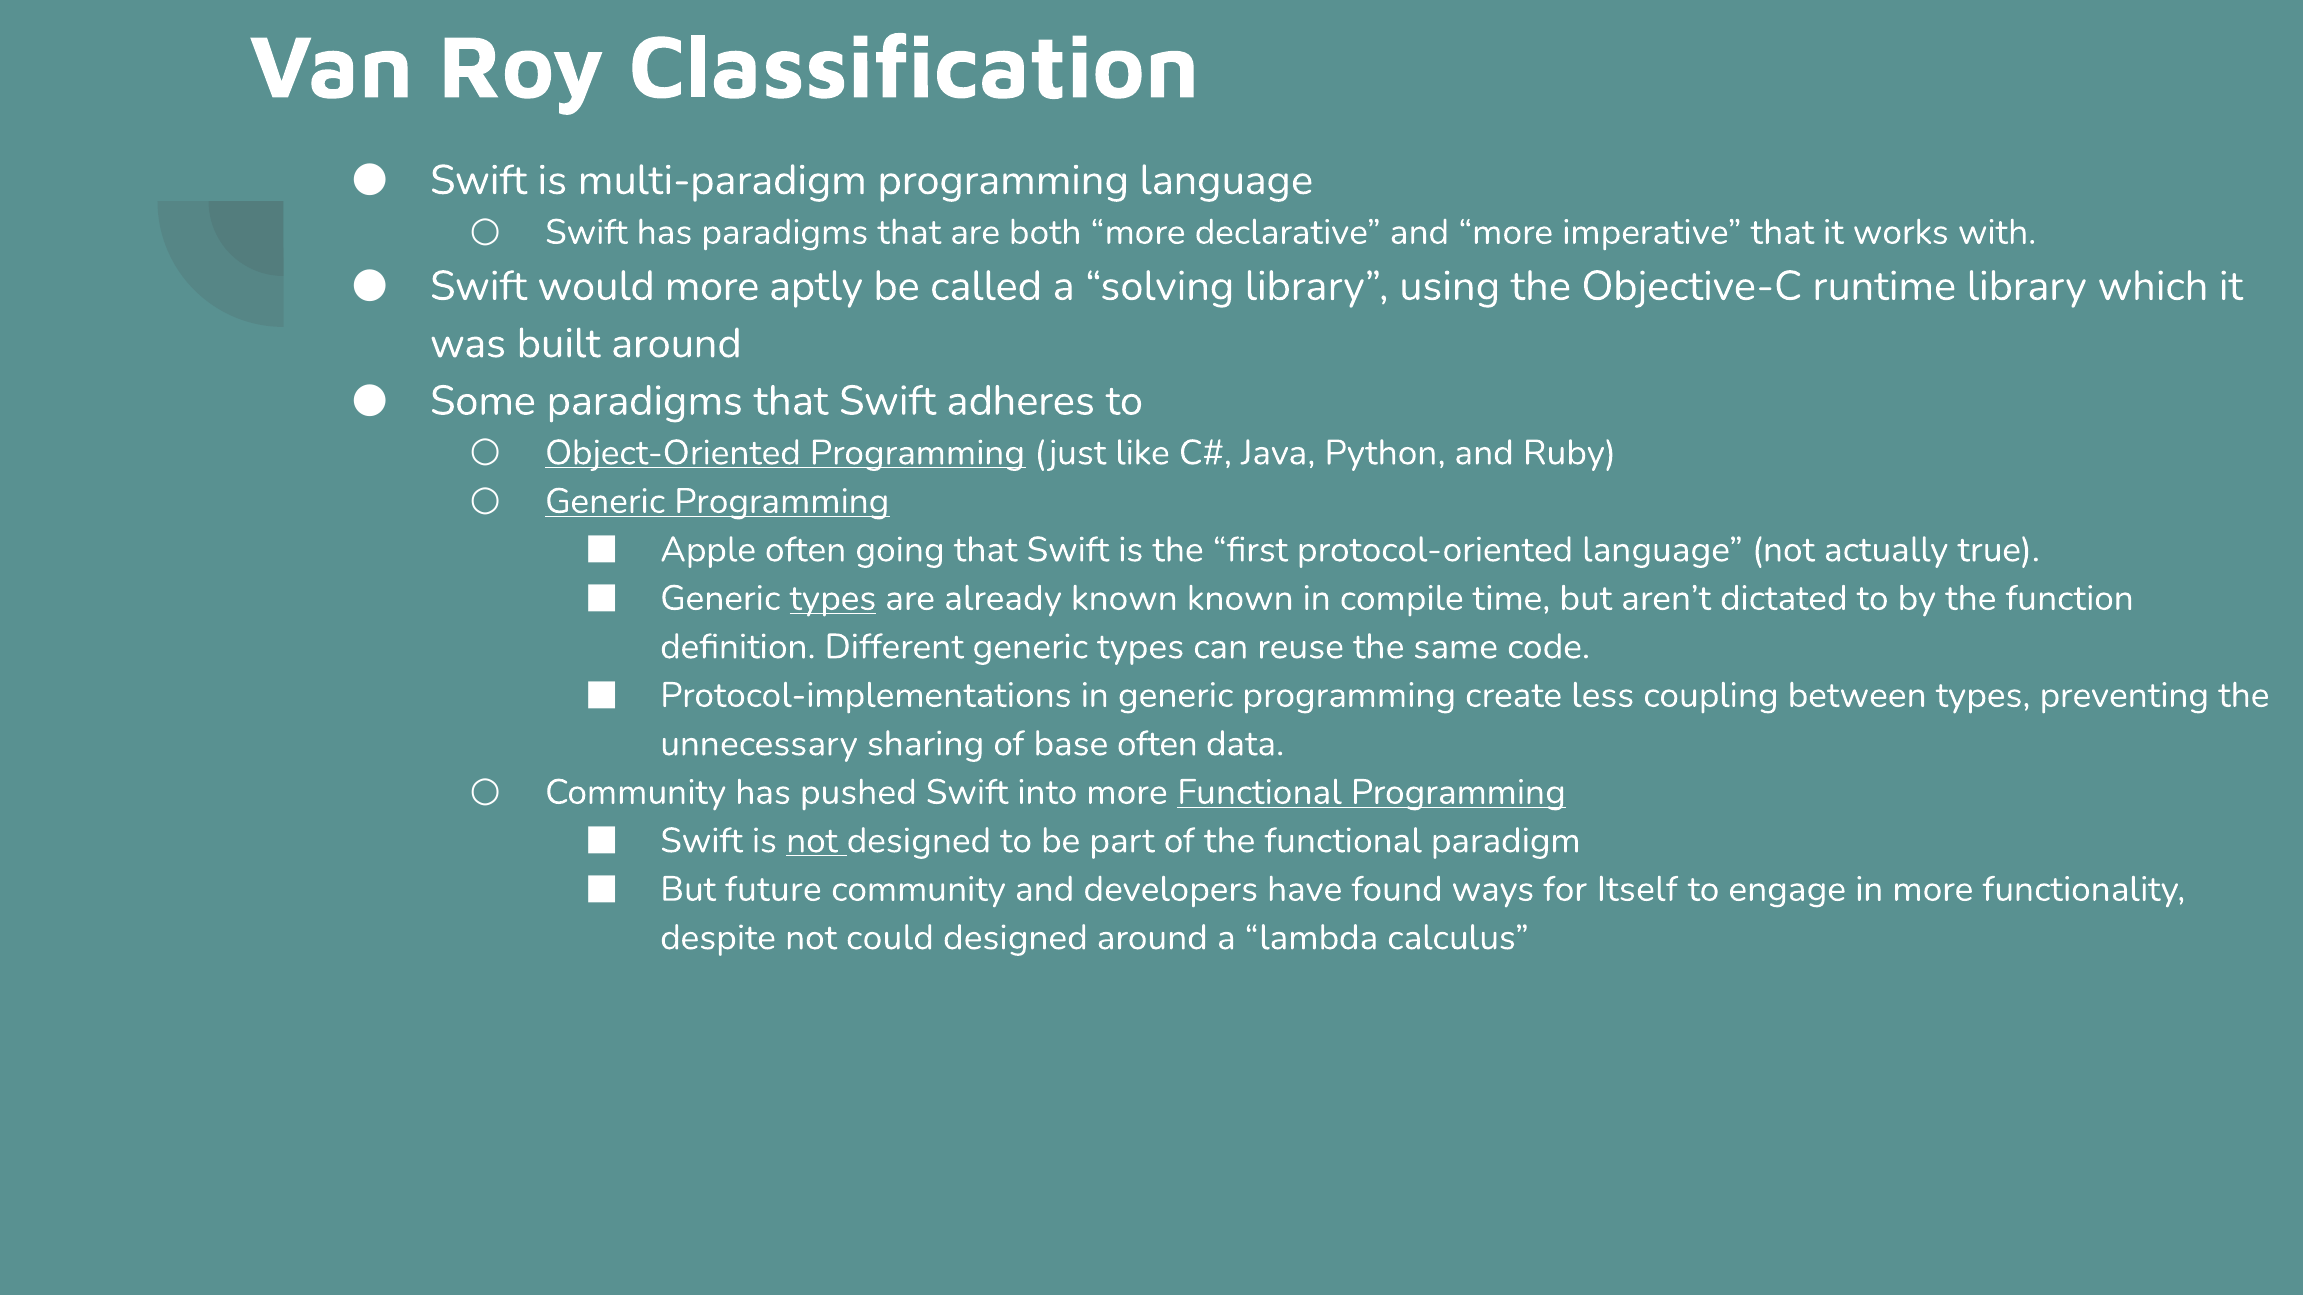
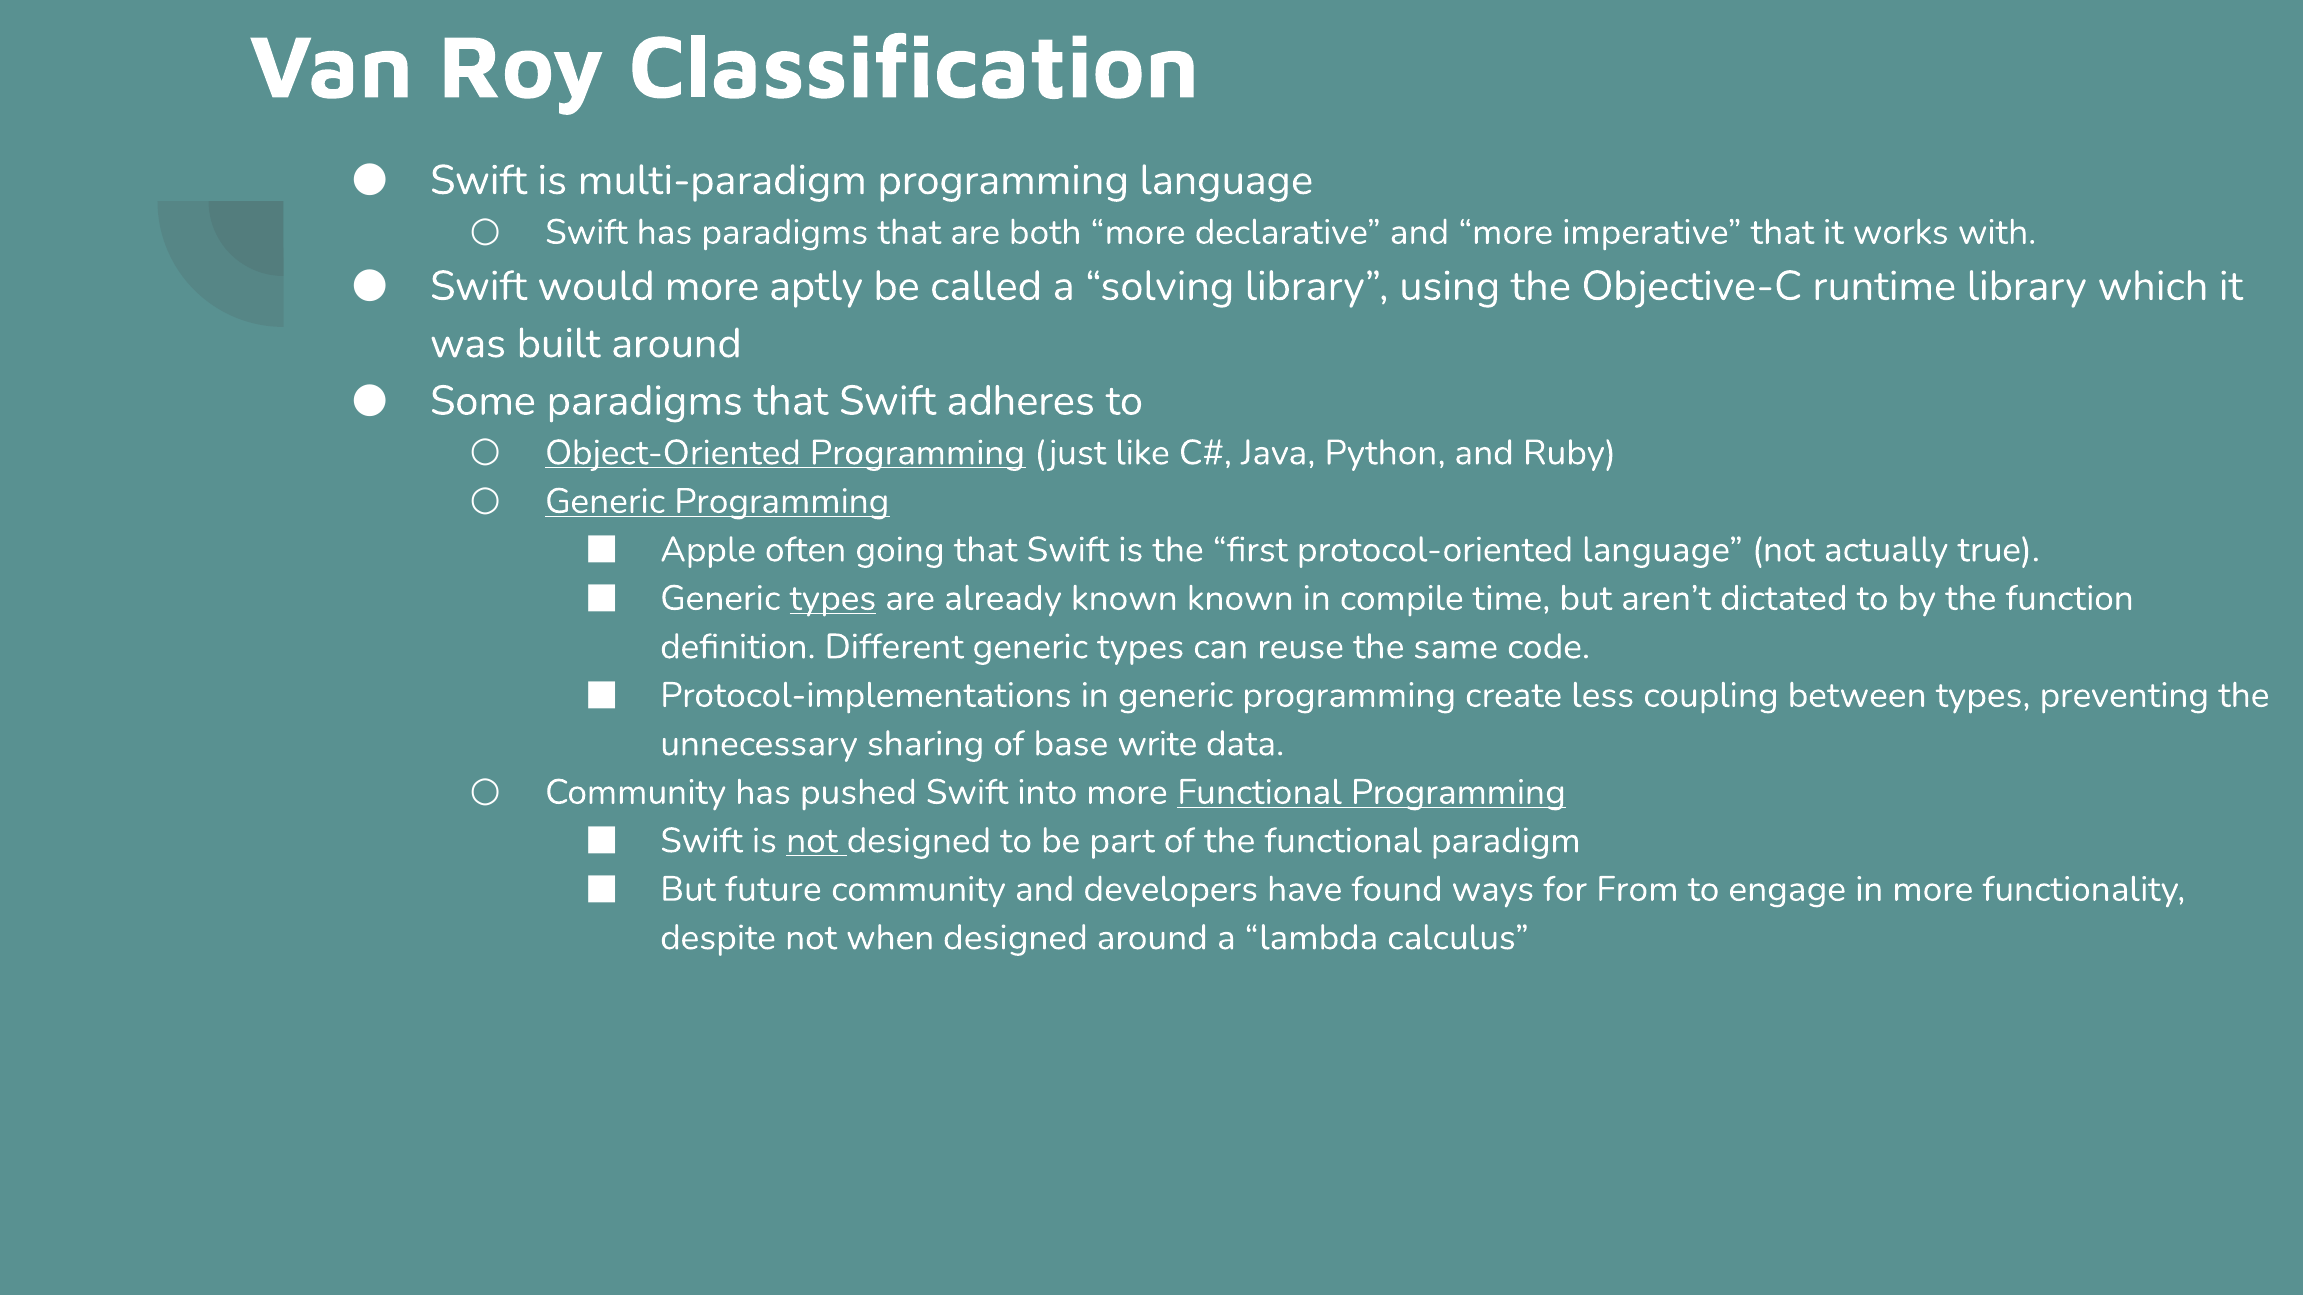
base often: often -> write
Itself: Itself -> From
could: could -> when
